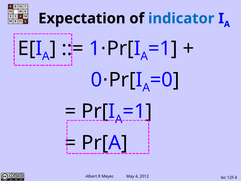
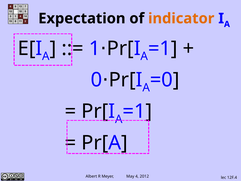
indicator colour: blue -> orange
